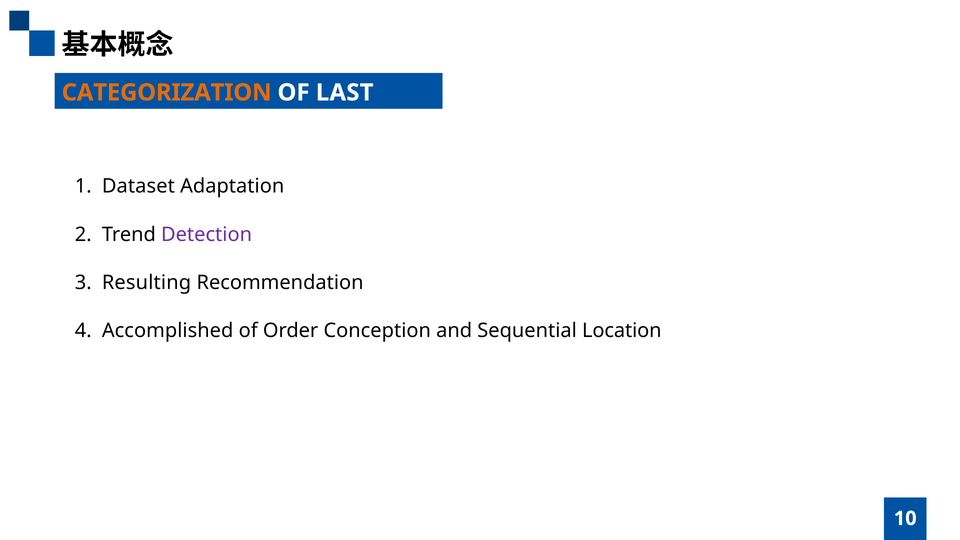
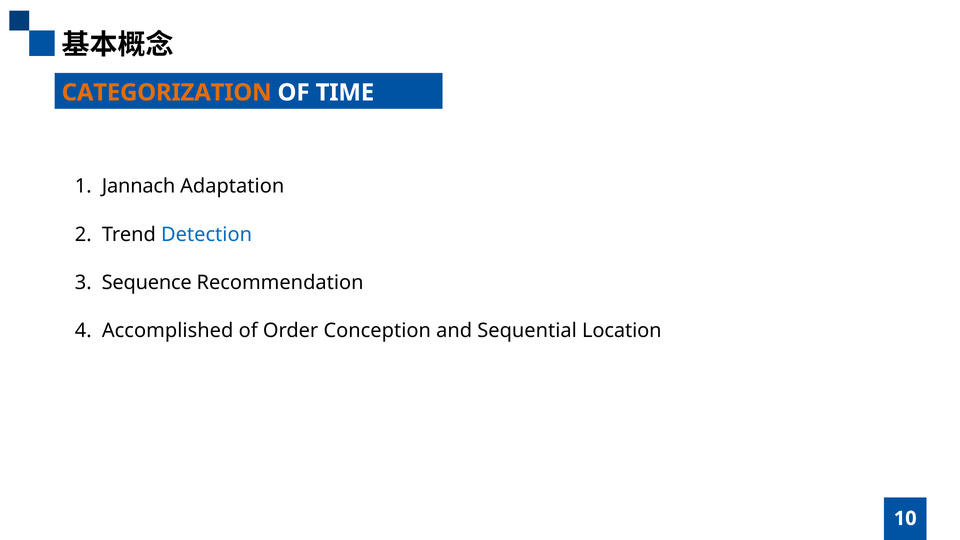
LAST: LAST -> TIME
Dataset: Dataset -> Jannach
Detection colour: purple -> blue
Resulting: Resulting -> Sequence
